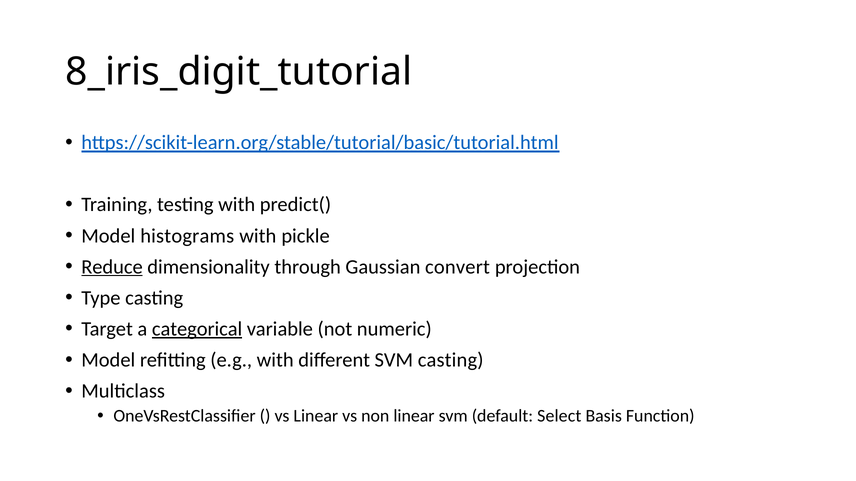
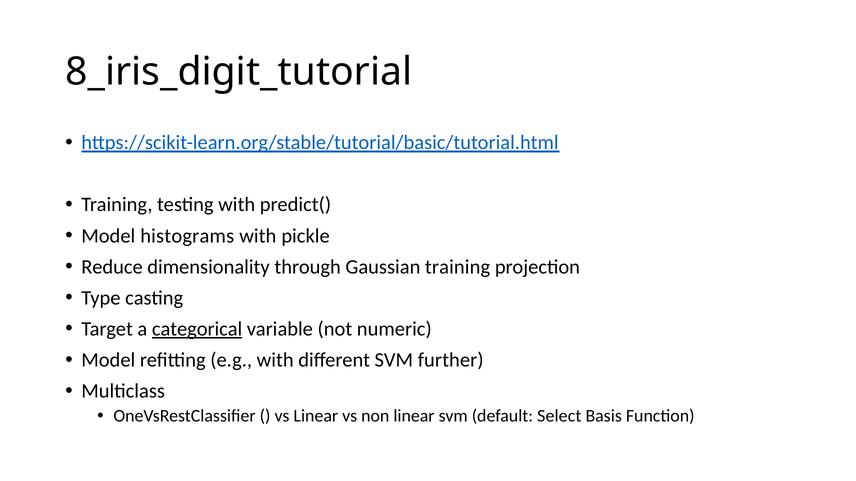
Reduce underline: present -> none
Gaussian convert: convert -> training
SVM casting: casting -> further
